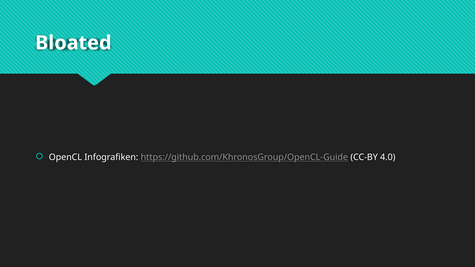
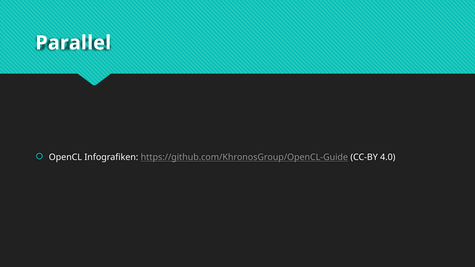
Bloated: Bloated -> Parallel
